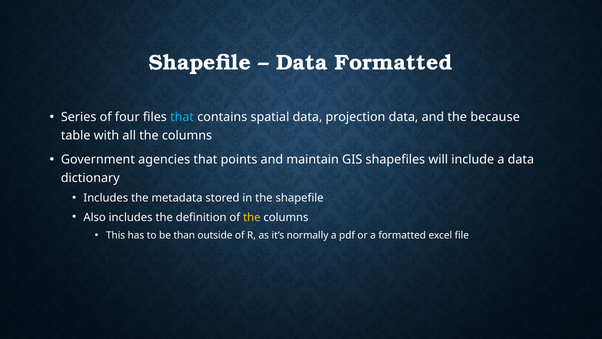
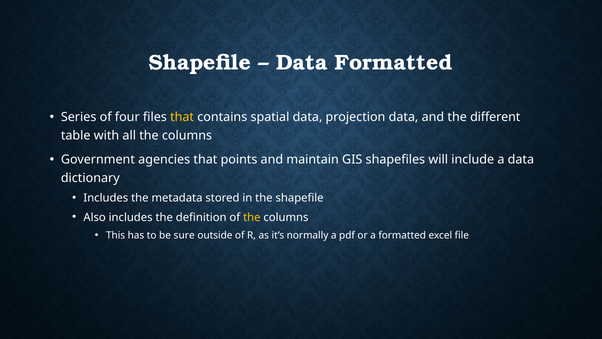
that at (182, 117) colour: light blue -> yellow
because: because -> different
than: than -> sure
